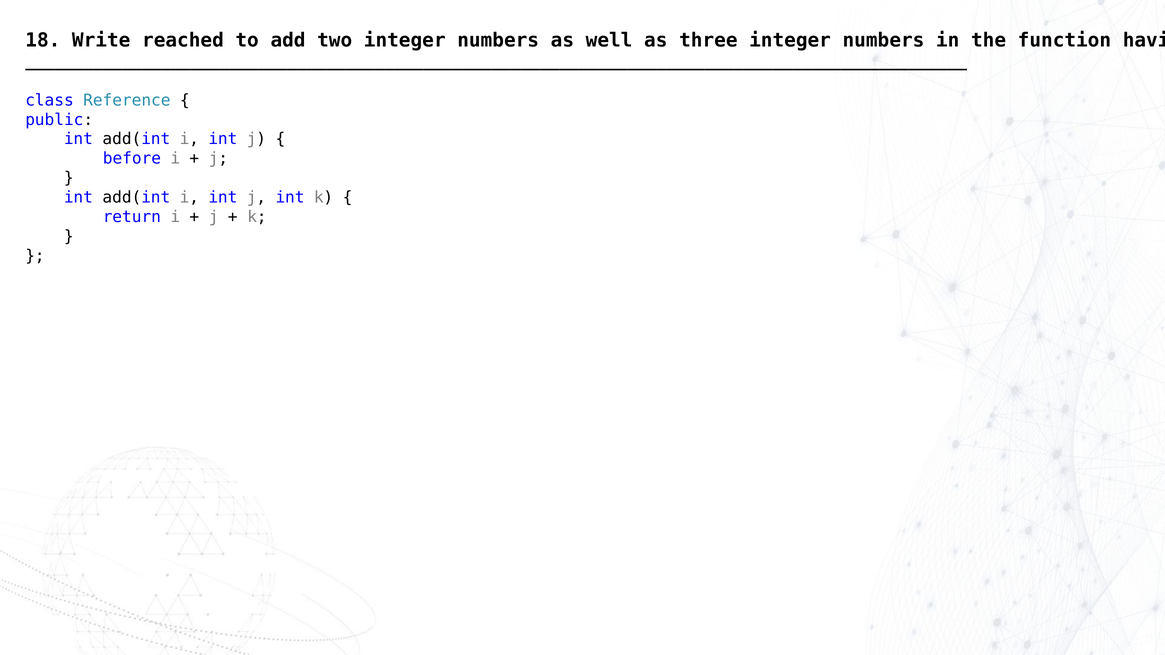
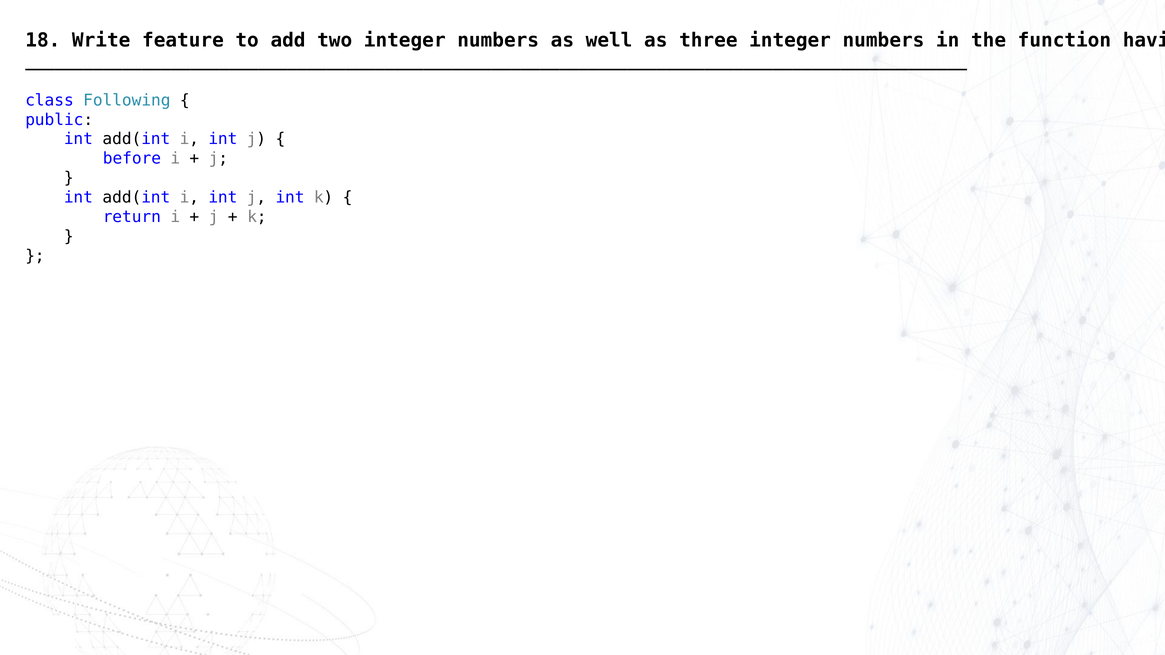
reached: reached -> feature
Reference: Reference -> Following
